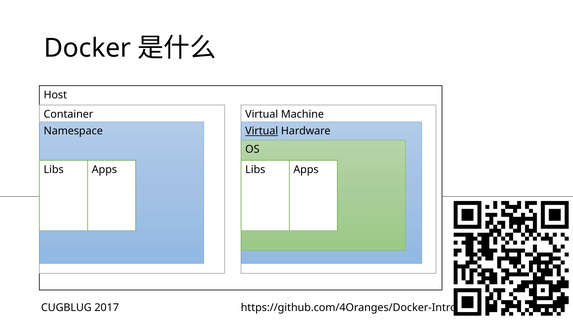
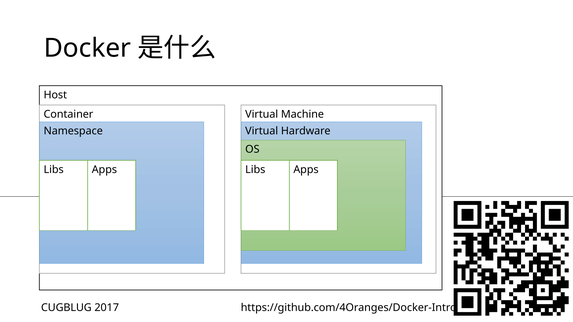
Virtual at (262, 131) underline: present -> none
